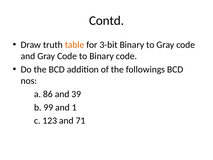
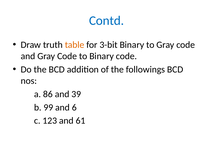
Contd colour: black -> blue
1: 1 -> 6
71: 71 -> 61
